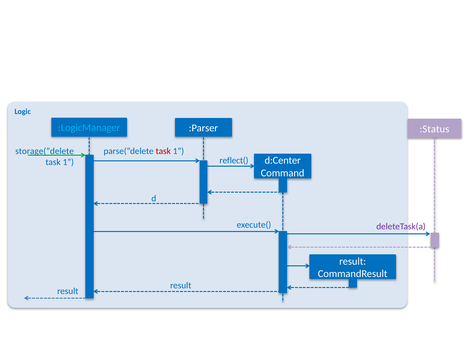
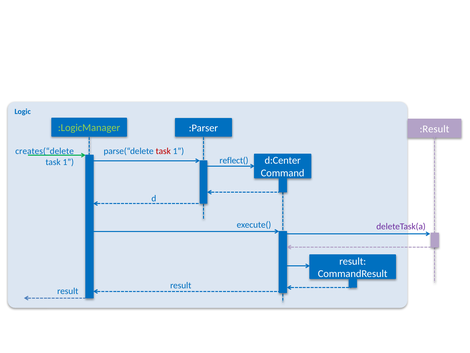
:LogicManager colour: light blue -> light green
:Status: :Status -> :Result
storage(“delete: storage(“delete -> creates(“delete
